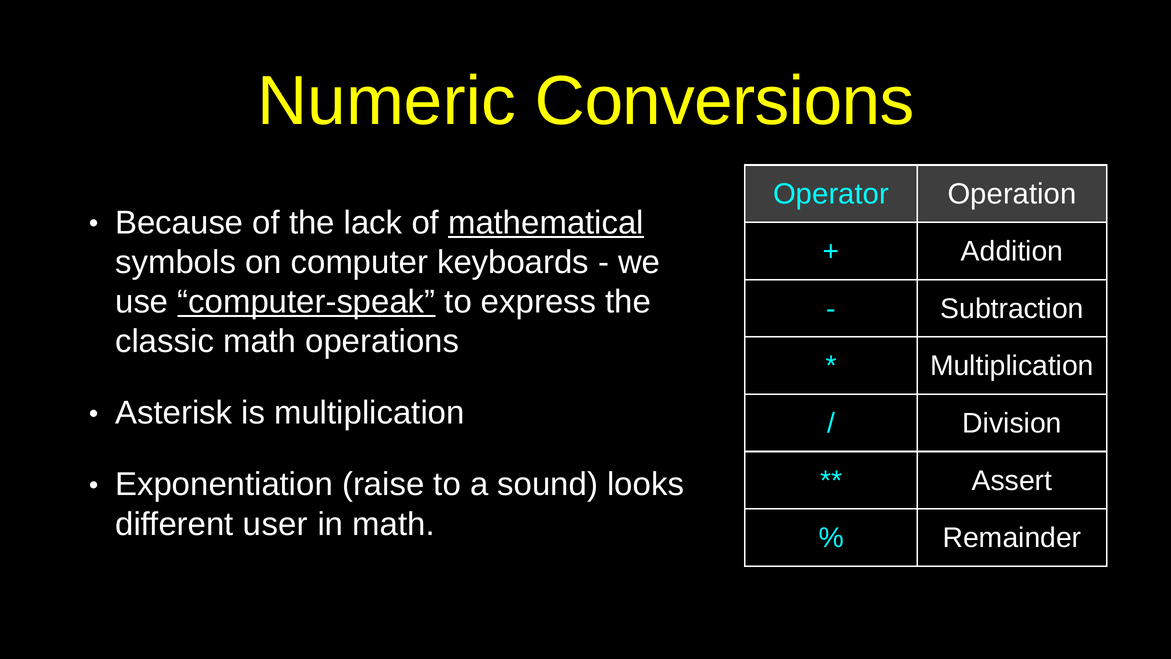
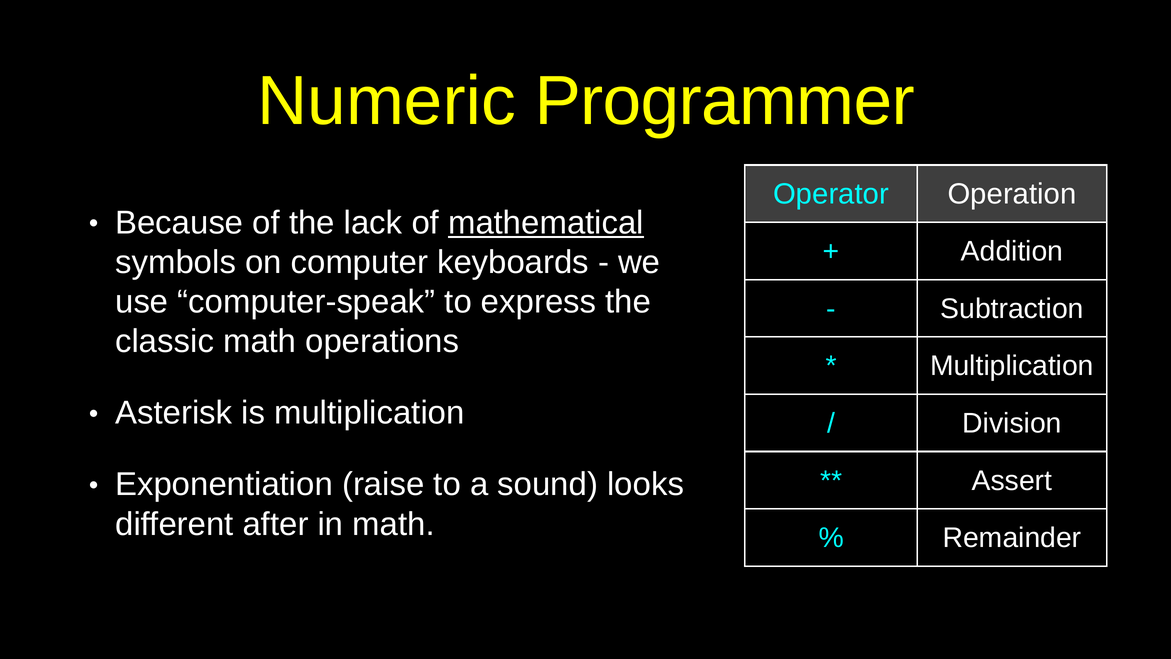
Conversions: Conversions -> Programmer
computer-speak underline: present -> none
user: user -> after
